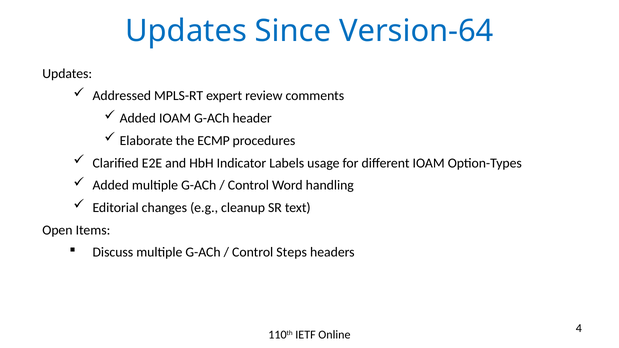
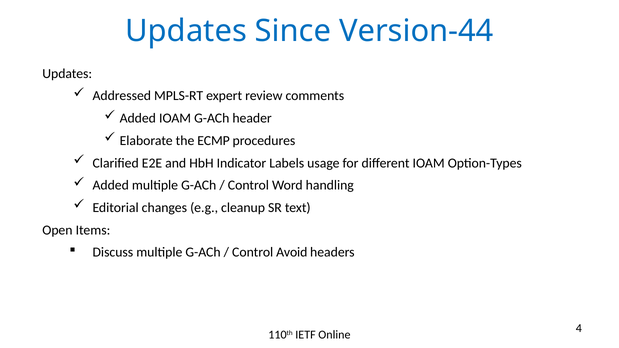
Version-64: Version-64 -> Version-44
Steps: Steps -> Avoid
